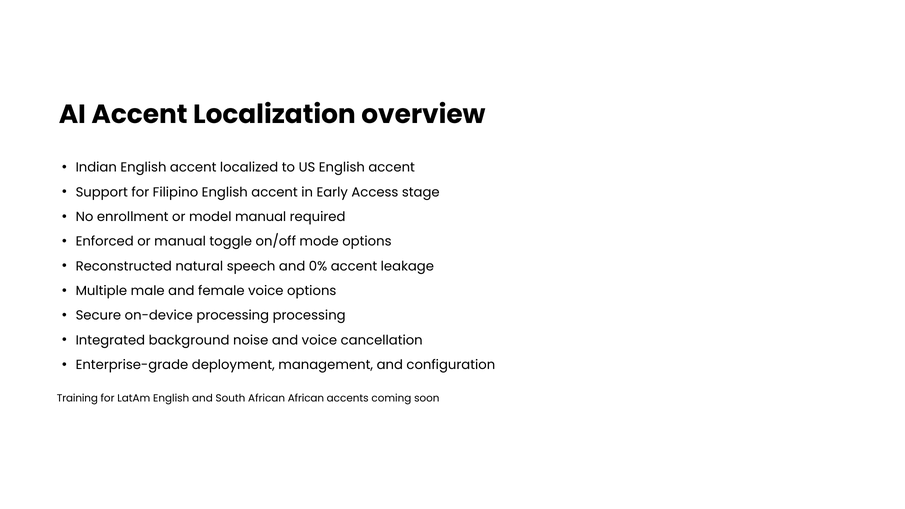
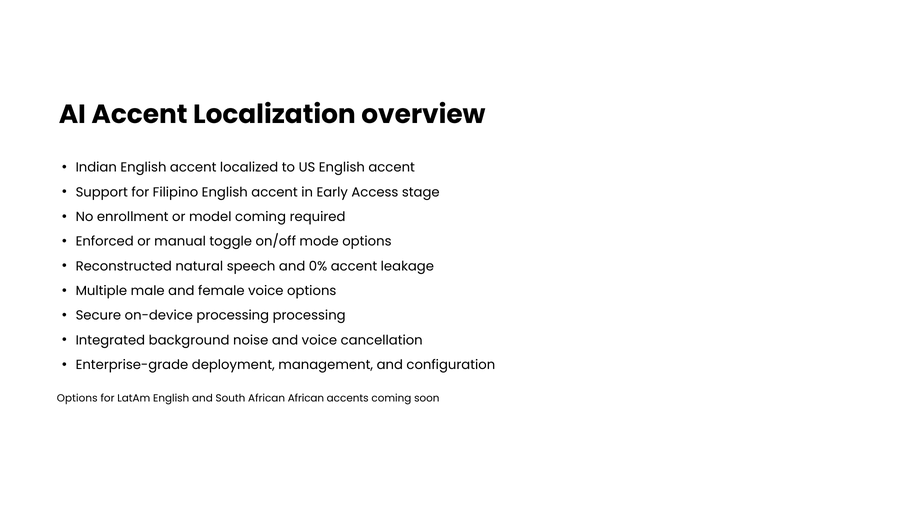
model manual: manual -> coming
Training at (77, 398): Training -> Options
